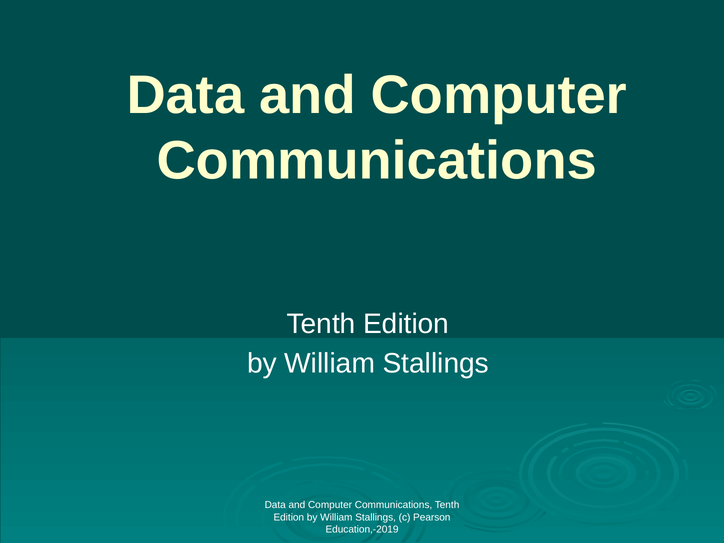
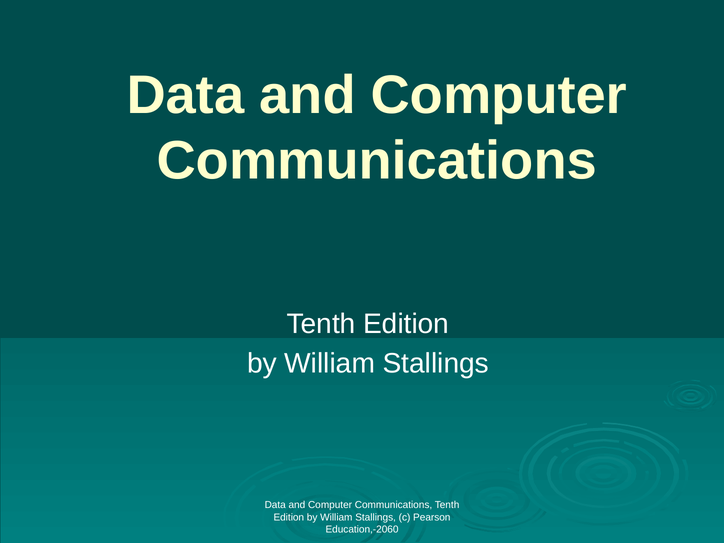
Education,-2019: Education,-2019 -> Education,-2060
